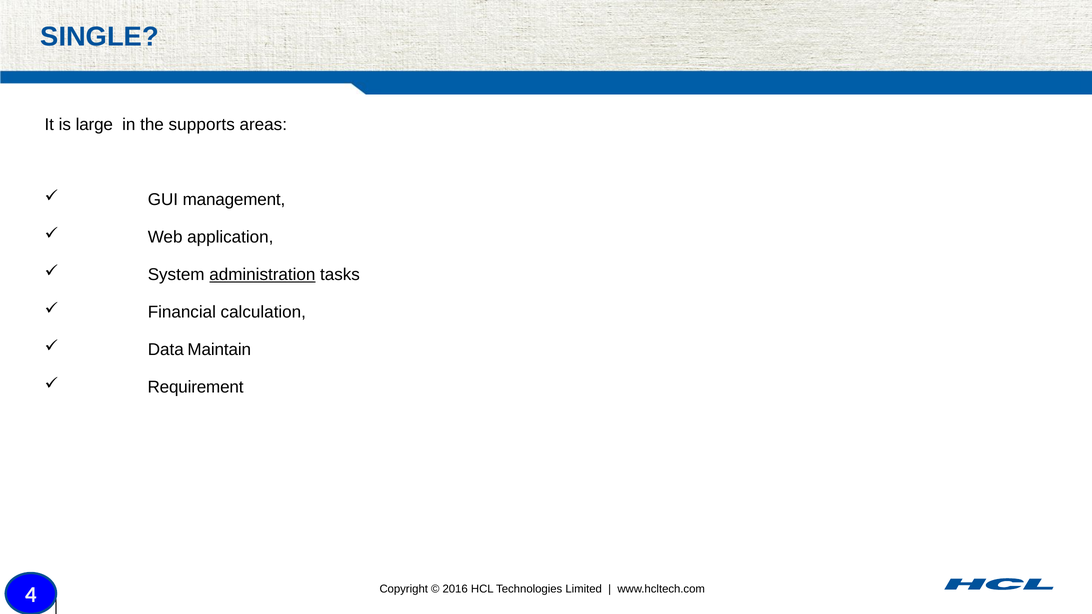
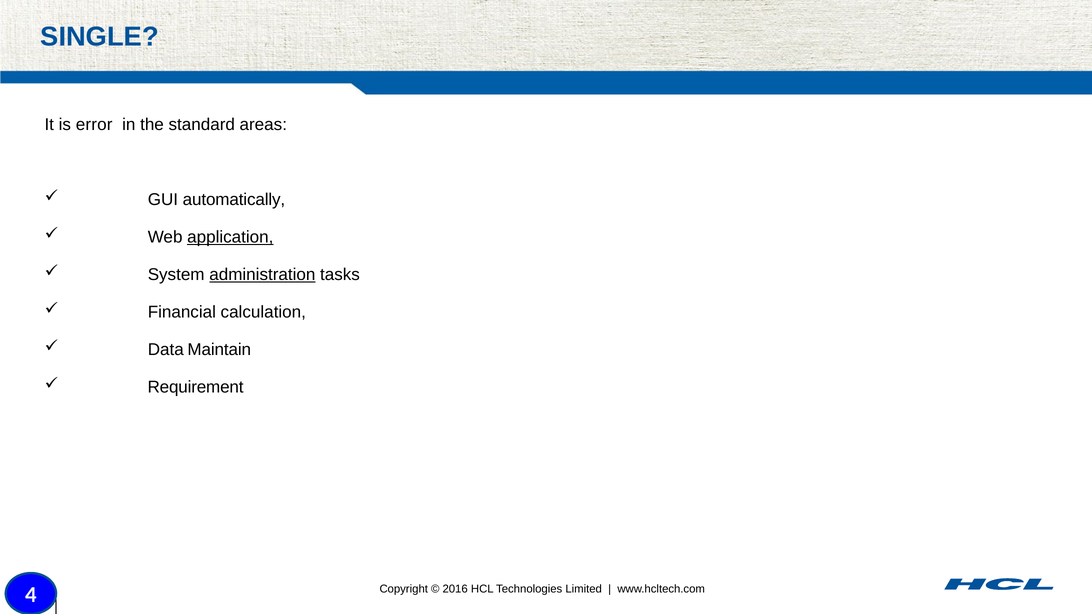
large: large -> error
supports: supports -> standard
management: management -> automatically
application underline: none -> present
